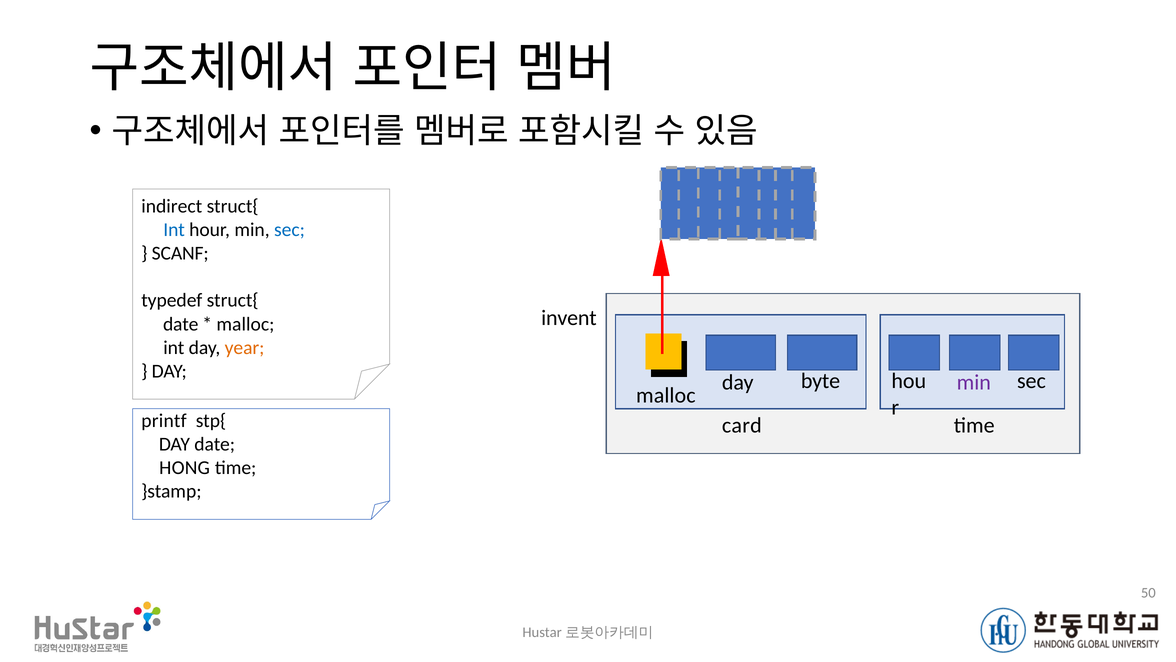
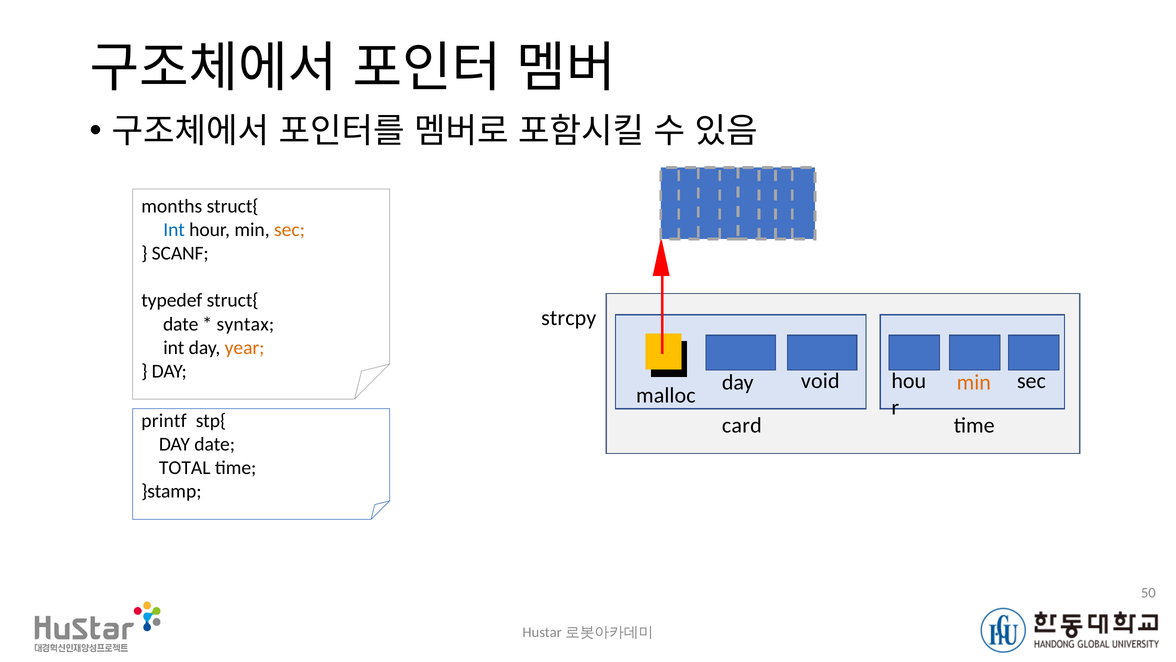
indirect: indirect -> months
sec at (289, 230) colour: blue -> orange
invent: invent -> strcpy
malloc at (245, 324): malloc -> syntax
byte: byte -> void
min at (974, 382) colour: purple -> orange
HONG: HONG -> TOTAL
